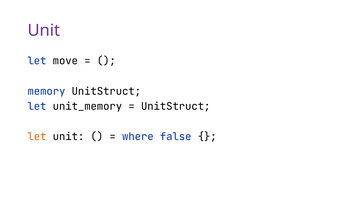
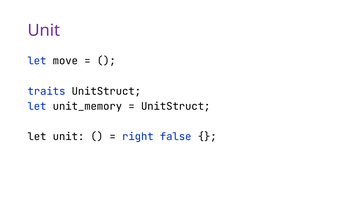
memory: memory -> traits
let at (37, 137) colour: orange -> black
where: where -> right
